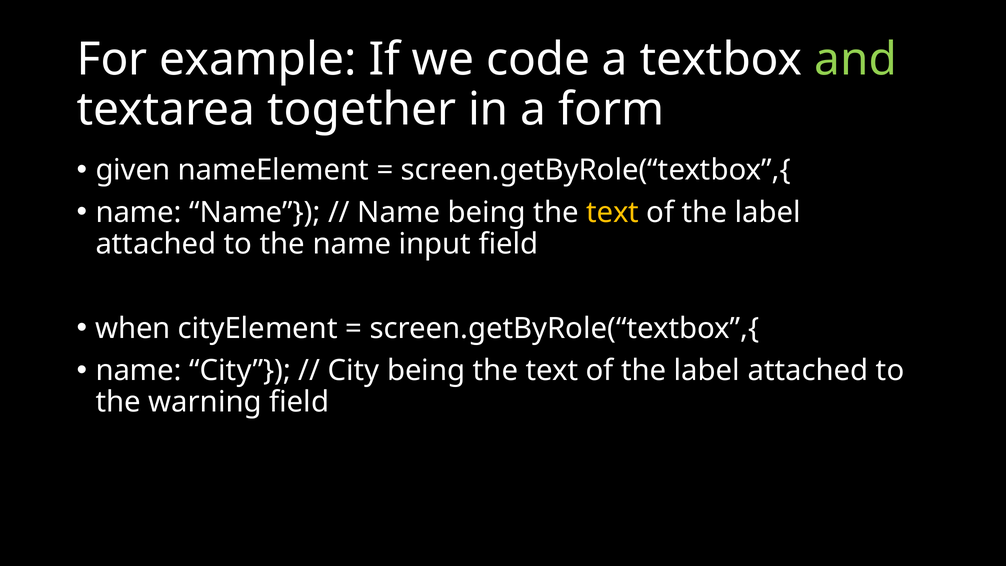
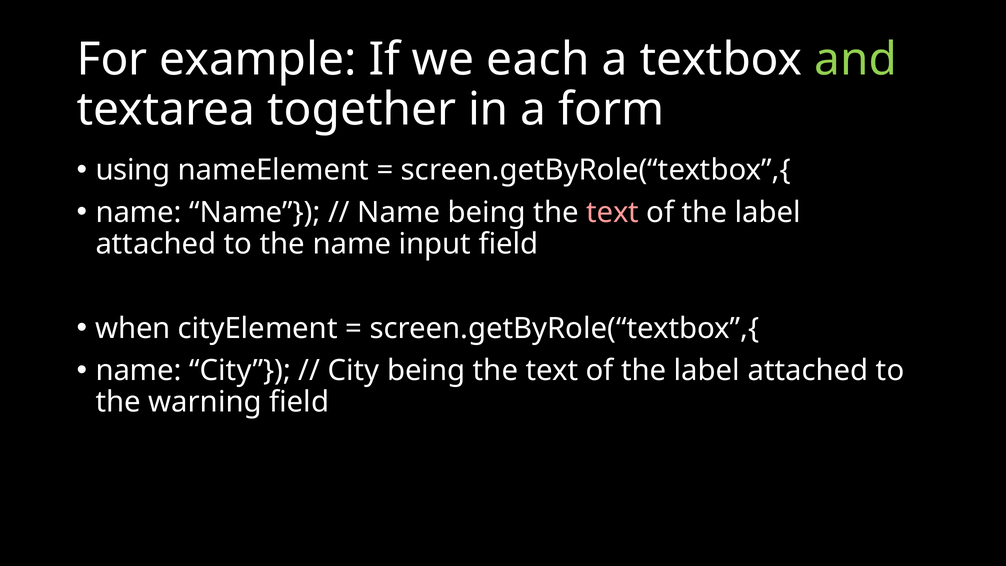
code: code -> each
given: given -> using
text at (613, 212) colour: yellow -> pink
